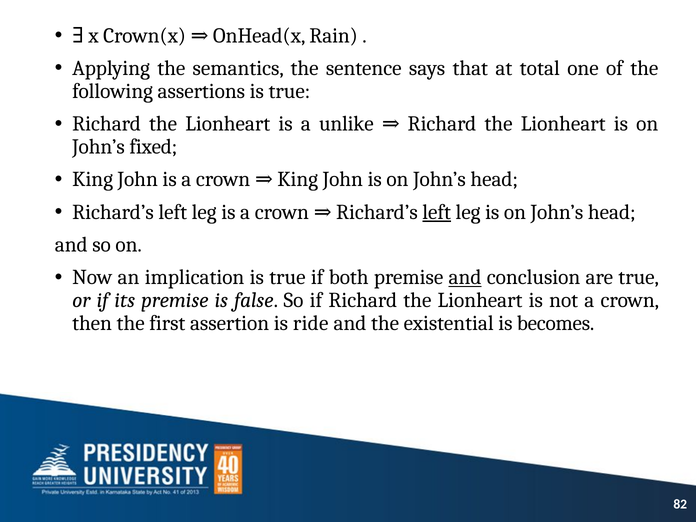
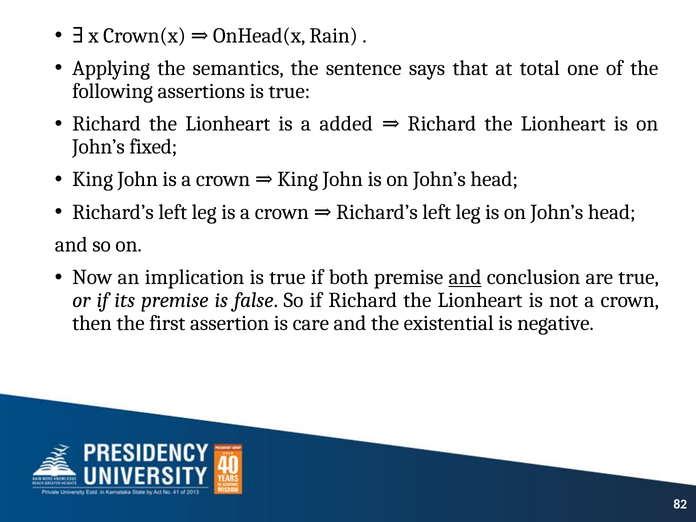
unlike: unlike -> added
left at (437, 212) underline: present -> none
ride: ride -> care
becomes: becomes -> negative
